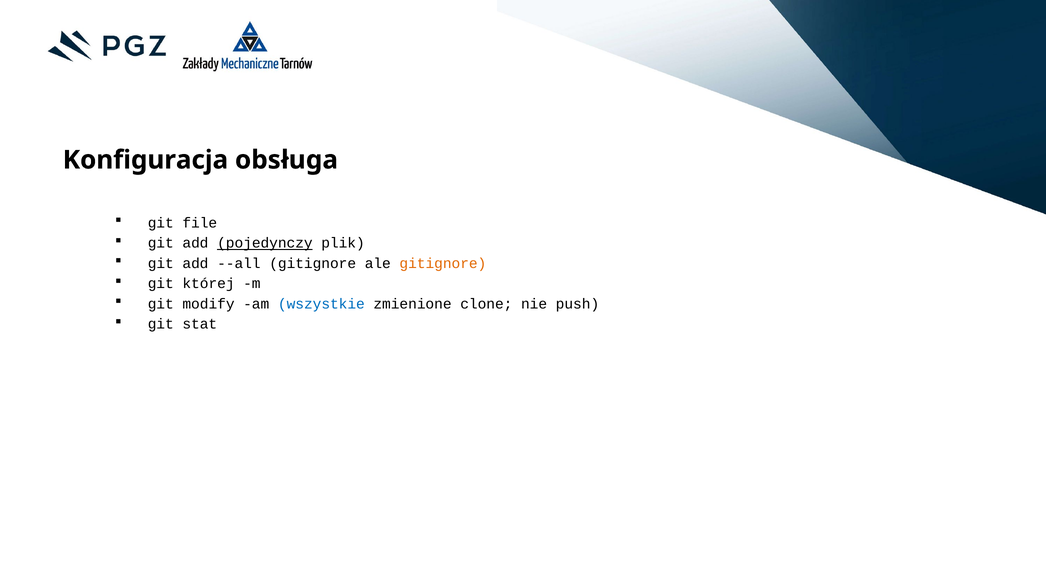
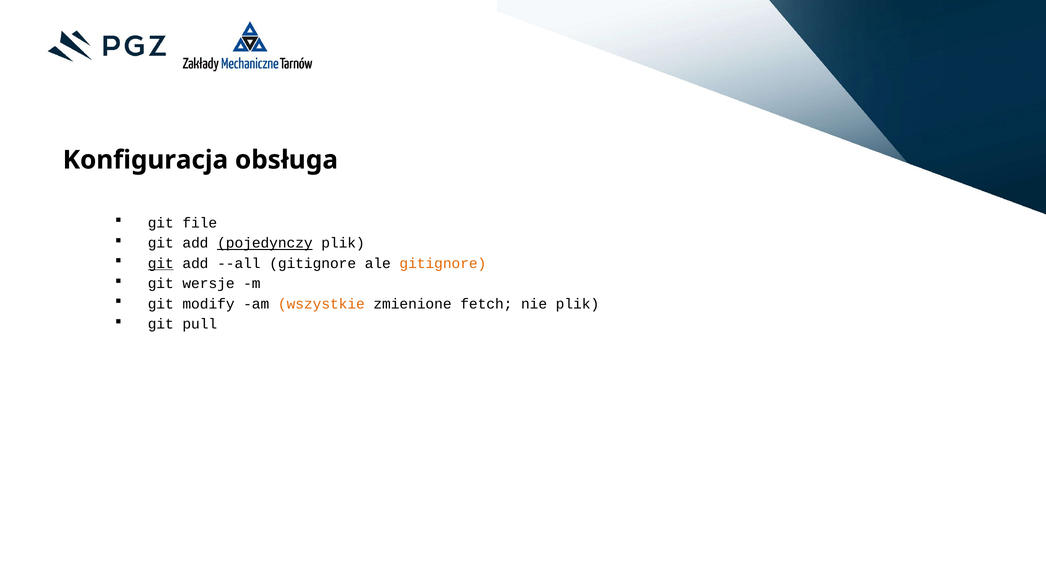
git at (161, 264) underline: none -> present
której: której -> wersje
wszystkie colour: blue -> orange
clone: clone -> fetch
nie push: push -> plik
stat: stat -> pull
